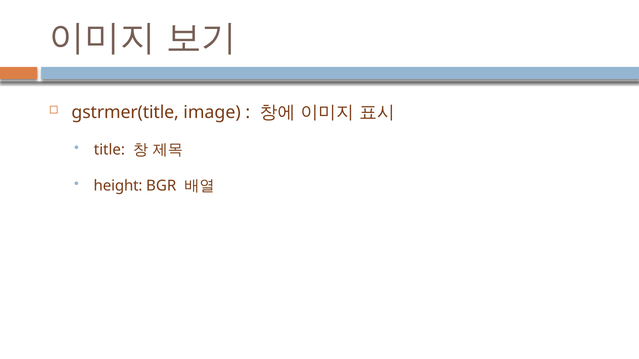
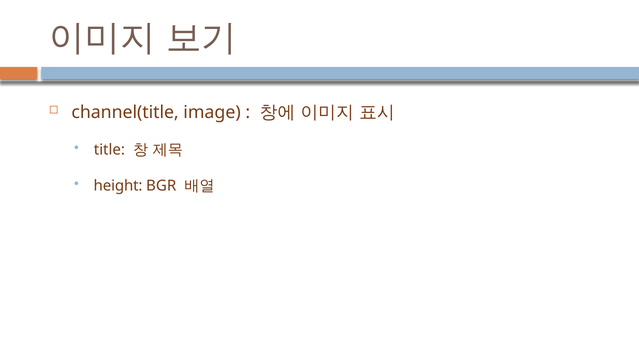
gstrmer(title: gstrmer(title -> channel(title
